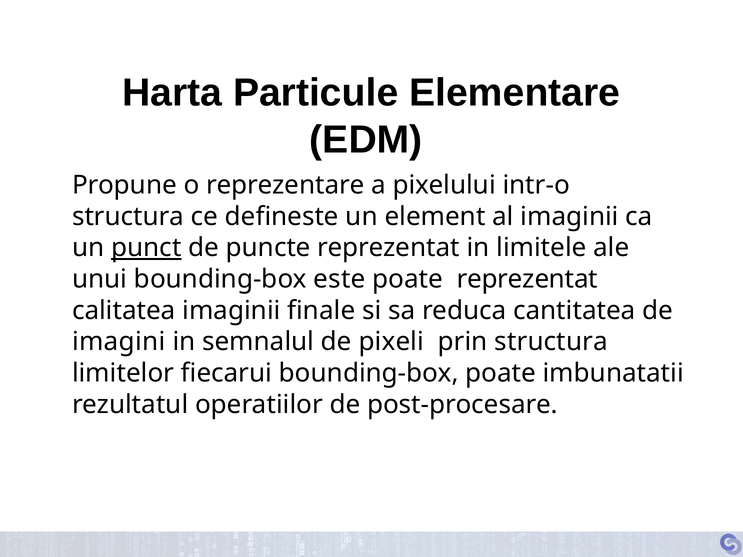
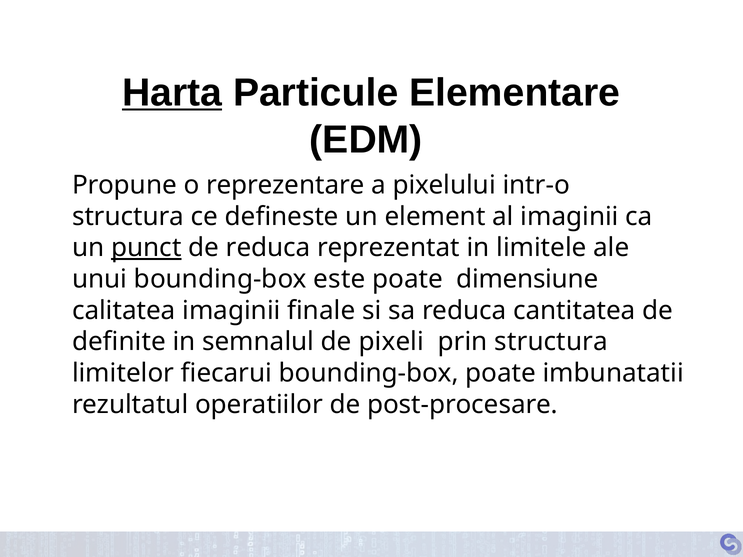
Harta underline: none -> present
de puncte: puncte -> reduca
poate reprezentat: reprezentat -> dimensiune
imagini: imagini -> definite
